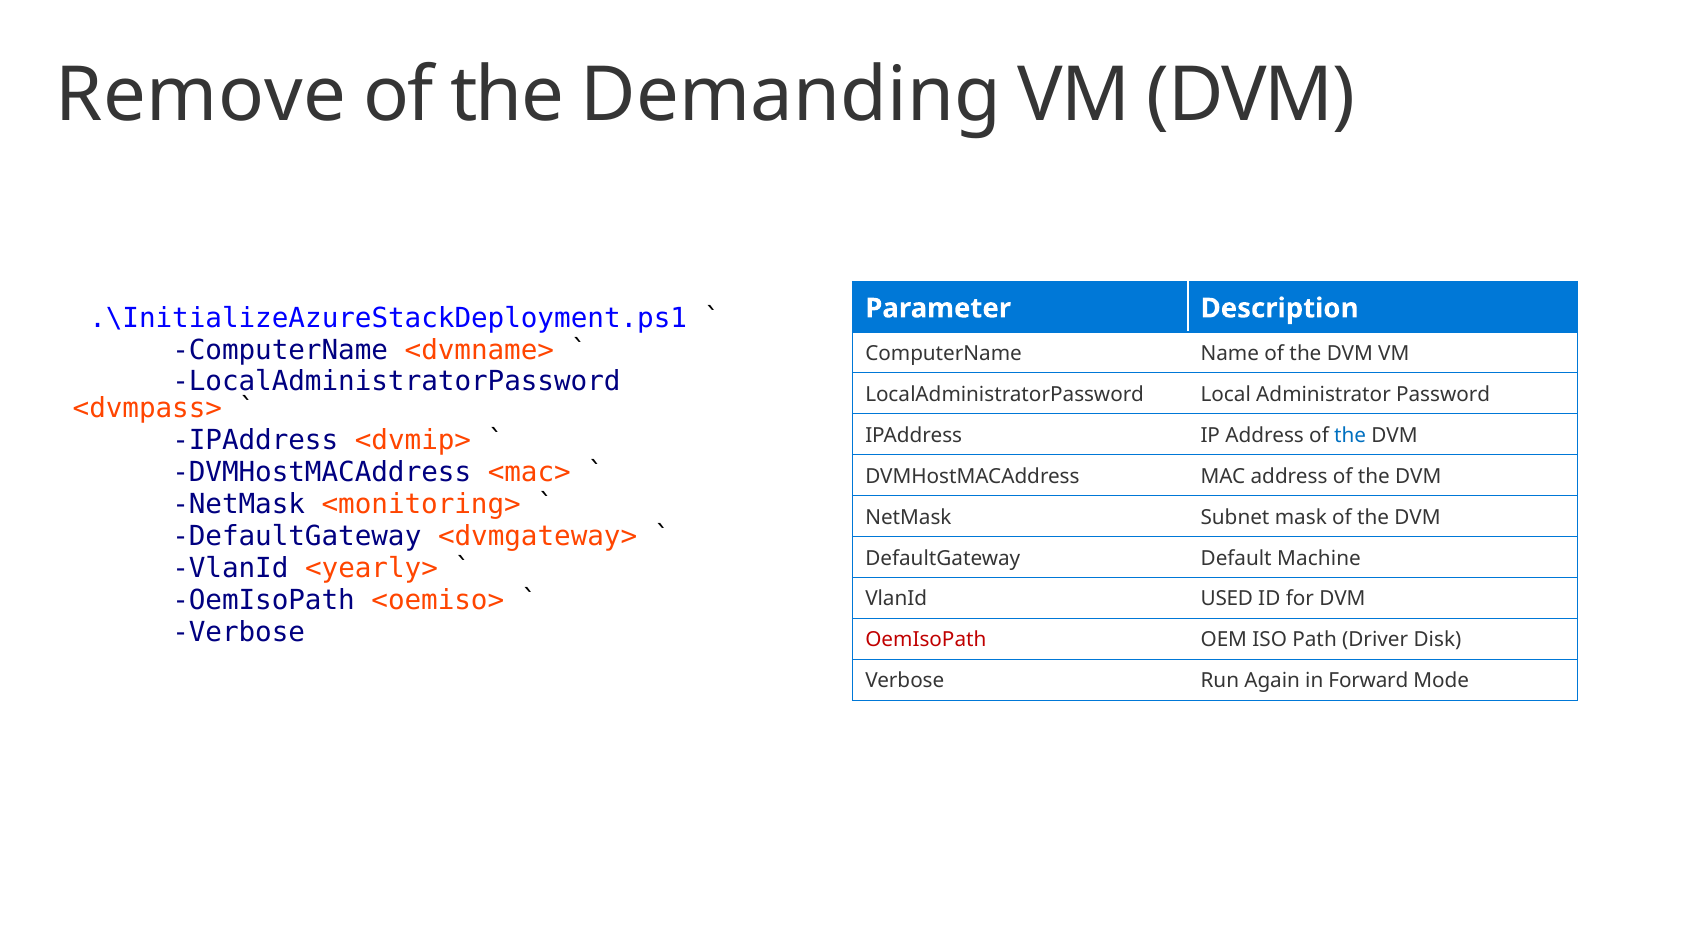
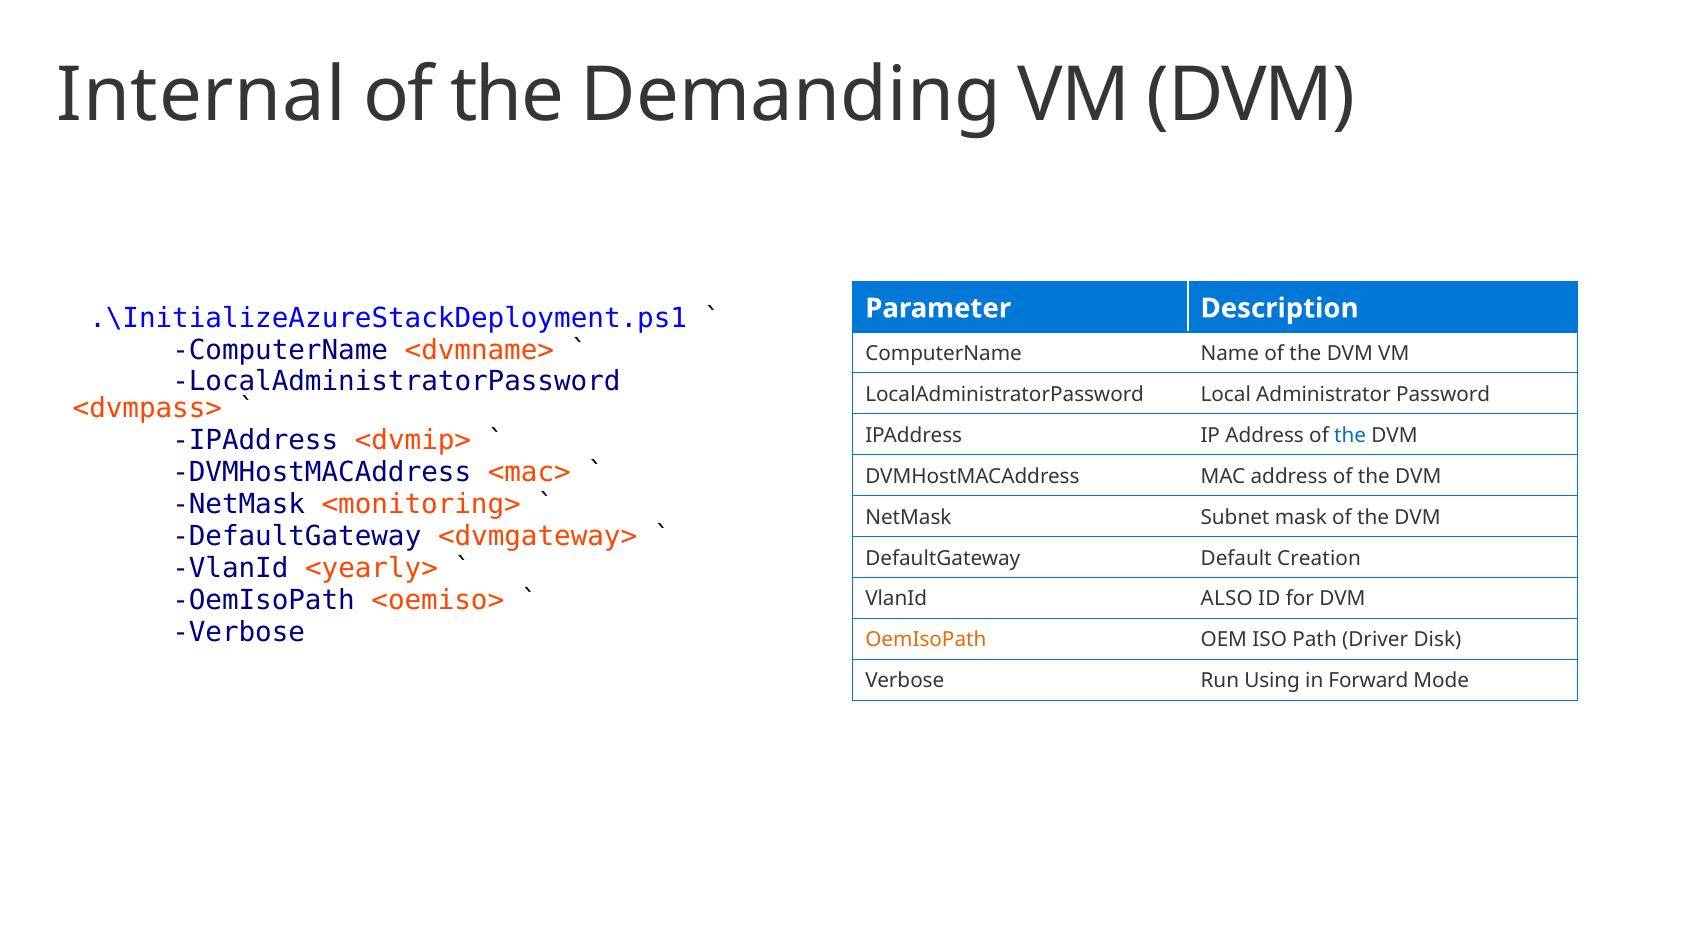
Remove: Remove -> Internal
Machine: Machine -> Creation
USED: USED -> ALSO
OemIsoPath at (926, 640) colour: red -> orange
Again: Again -> Using
